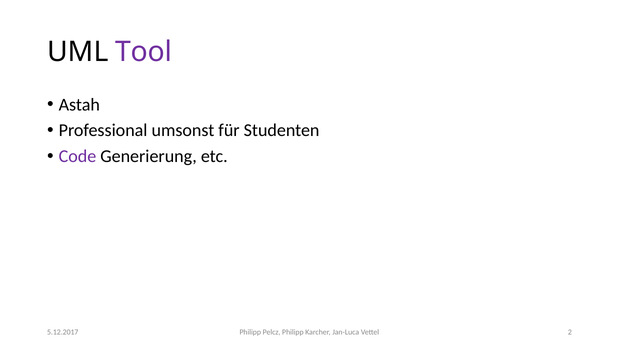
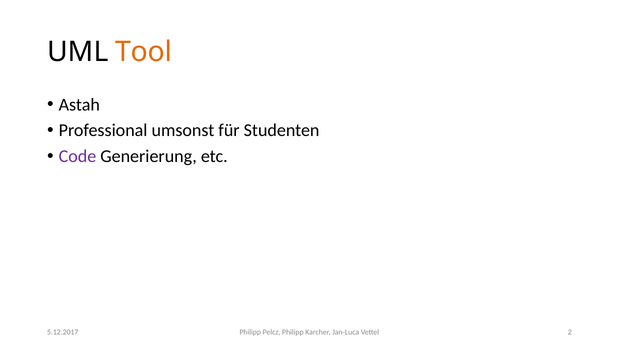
Tool colour: purple -> orange
